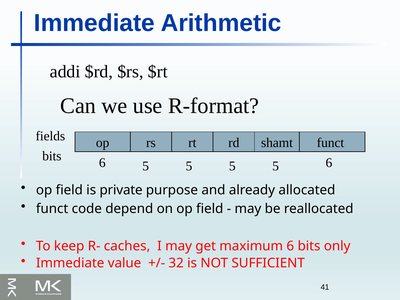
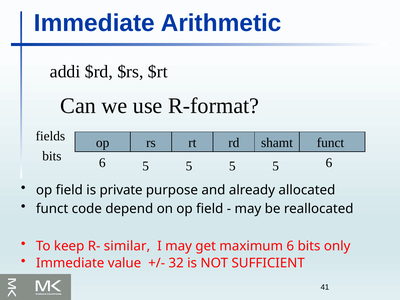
caches: caches -> similar
